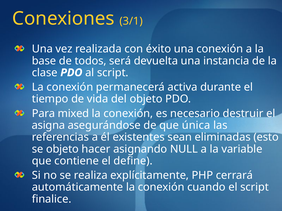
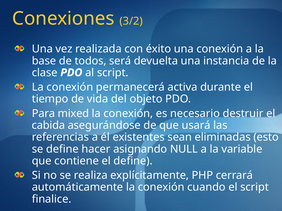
3/1: 3/1 -> 3/2
asigna: asigna -> cabida
única: única -> usará
se objeto: objeto -> define
